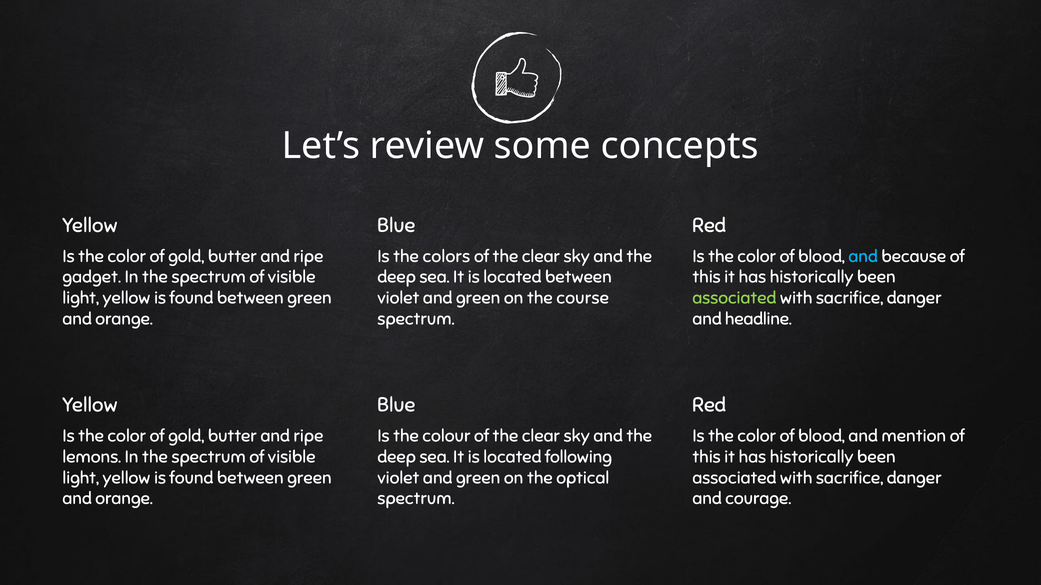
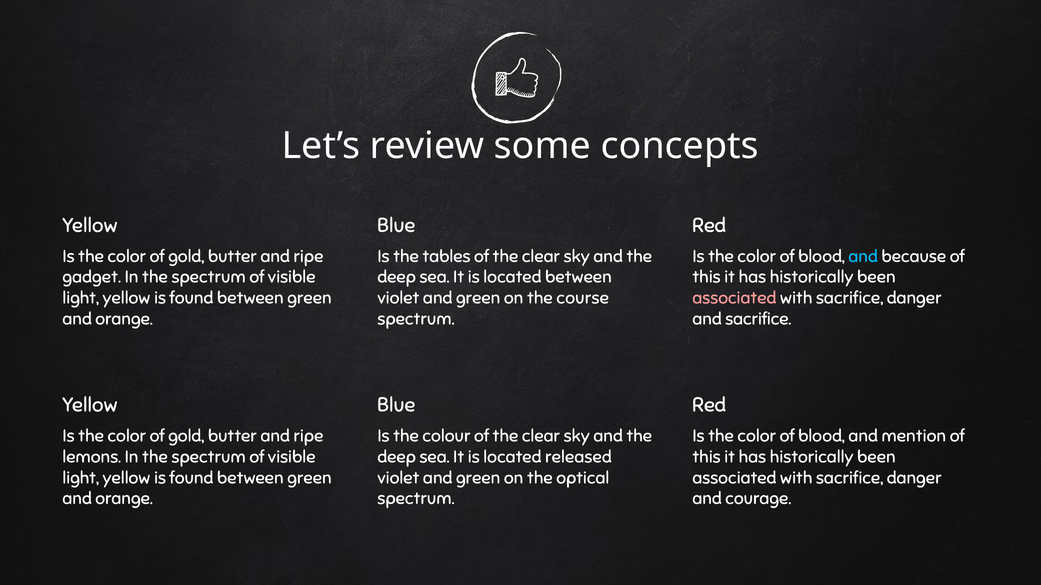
colors: colors -> tables
associated at (734, 298) colour: light green -> pink
and headline: headline -> sacrifice
following: following -> released
